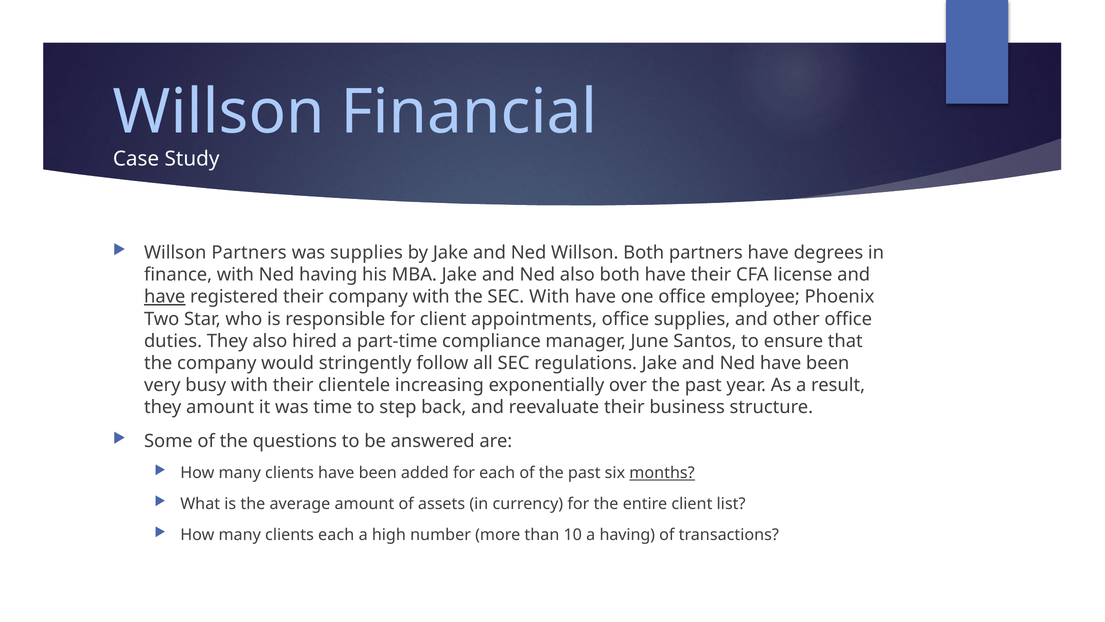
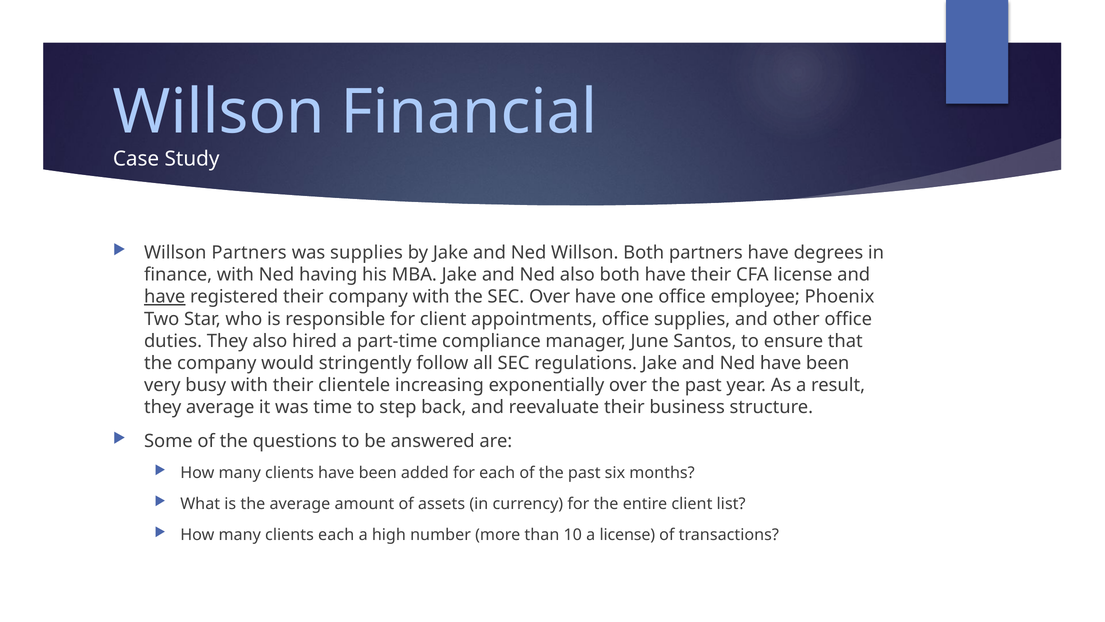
SEC With: With -> Over
they amount: amount -> average
months underline: present -> none
a having: having -> license
